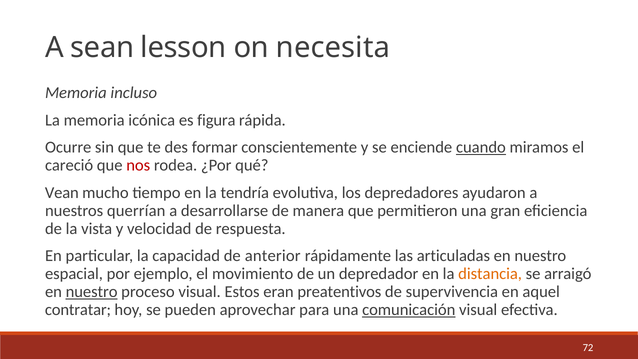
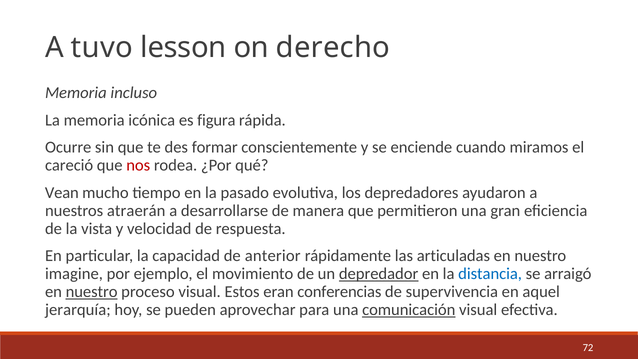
sean: sean -> tuvo
necesita: necesita -> derecho
cuando underline: present -> none
tendría: tendría -> pasado
querrían: querrían -> atraerán
espacial: espacial -> imagine
depredador underline: none -> present
distancia colour: orange -> blue
preatentivos: preatentivos -> conferencias
contratar: contratar -> jerarquía
